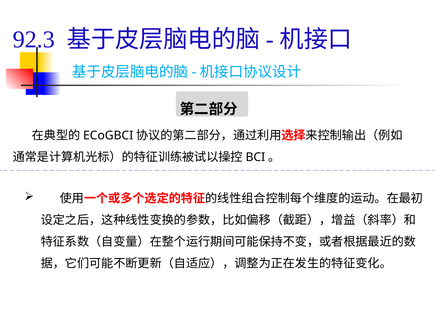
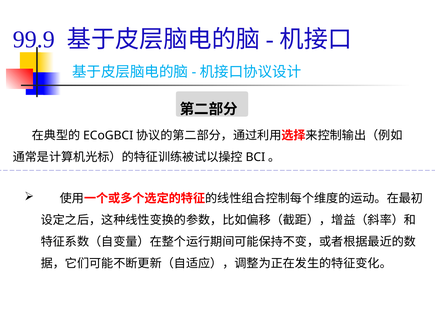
92.3: 92.3 -> 99.9
